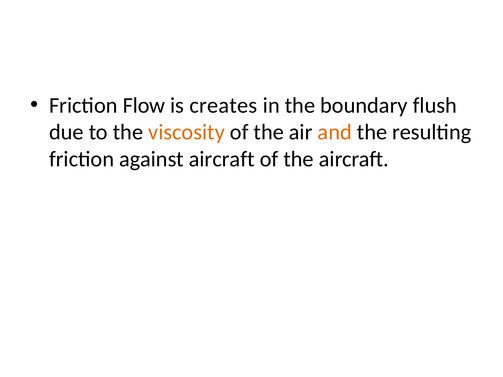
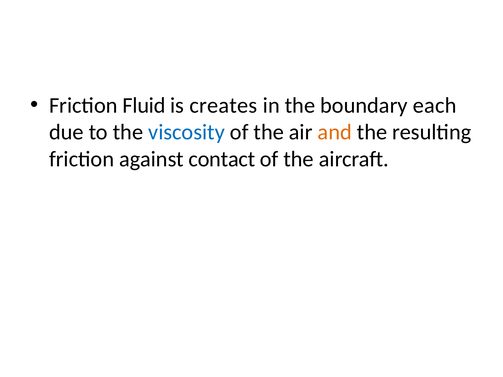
Flow: Flow -> Fluid
flush: flush -> each
viscosity colour: orange -> blue
against aircraft: aircraft -> contact
